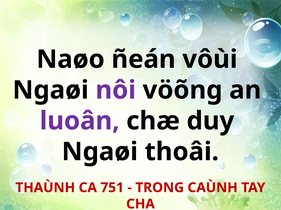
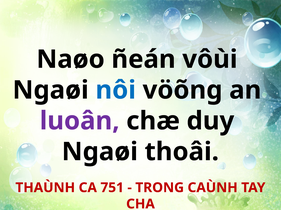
nôi colour: purple -> blue
